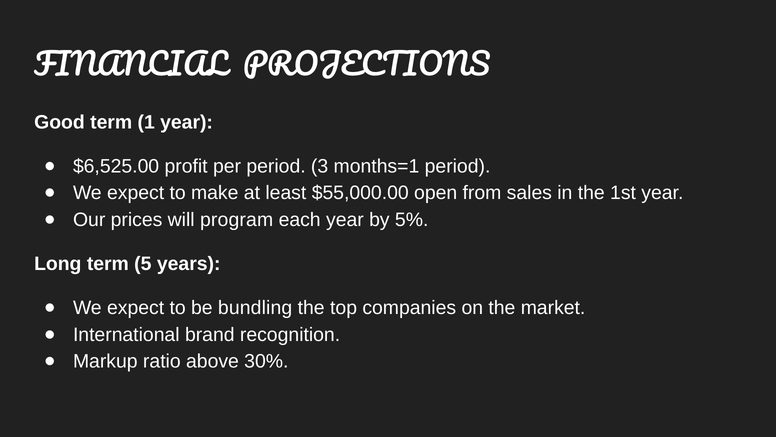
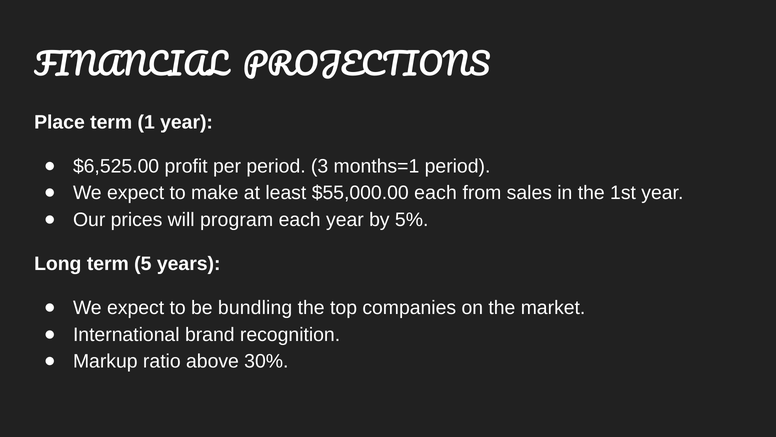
Good: Good -> Place
$55,000.00 open: open -> each
